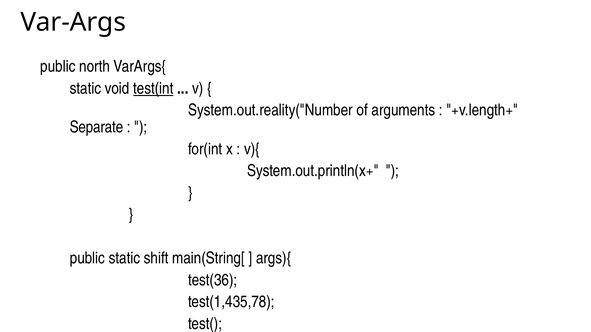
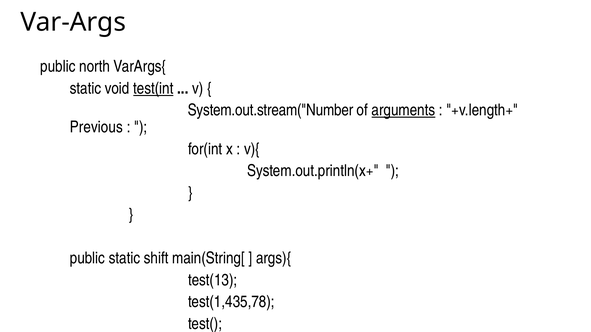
System.out.reality("Number: System.out.reality("Number -> System.out.stream("Number
arguments underline: none -> present
Separate: Separate -> Previous
test(36: test(36 -> test(13
